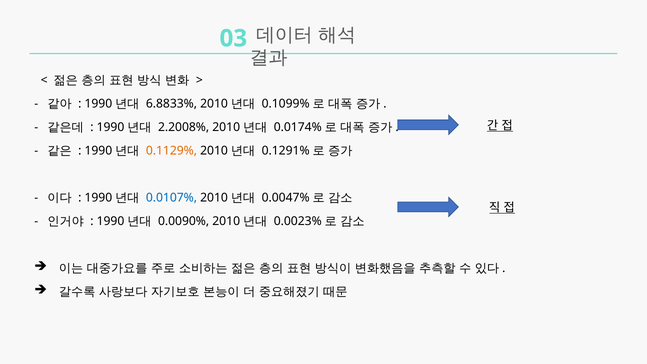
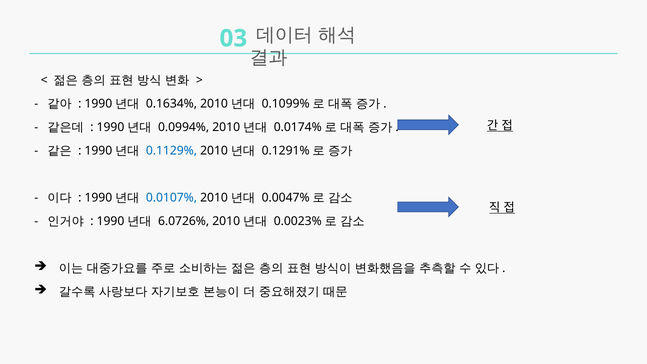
6.8833%: 6.8833% -> 0.1634%
2.2008%: 2.2008% -> 0.0994%
0.1129% colour: orange -> blue
0.0090%: 0.0090% -> 6.0726%
